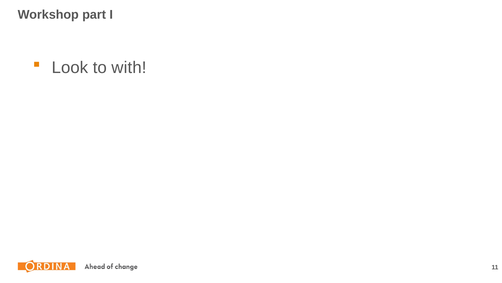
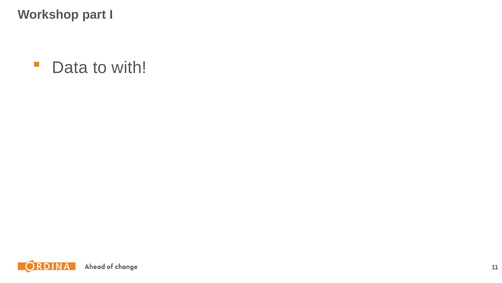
Look: Look -> Data
